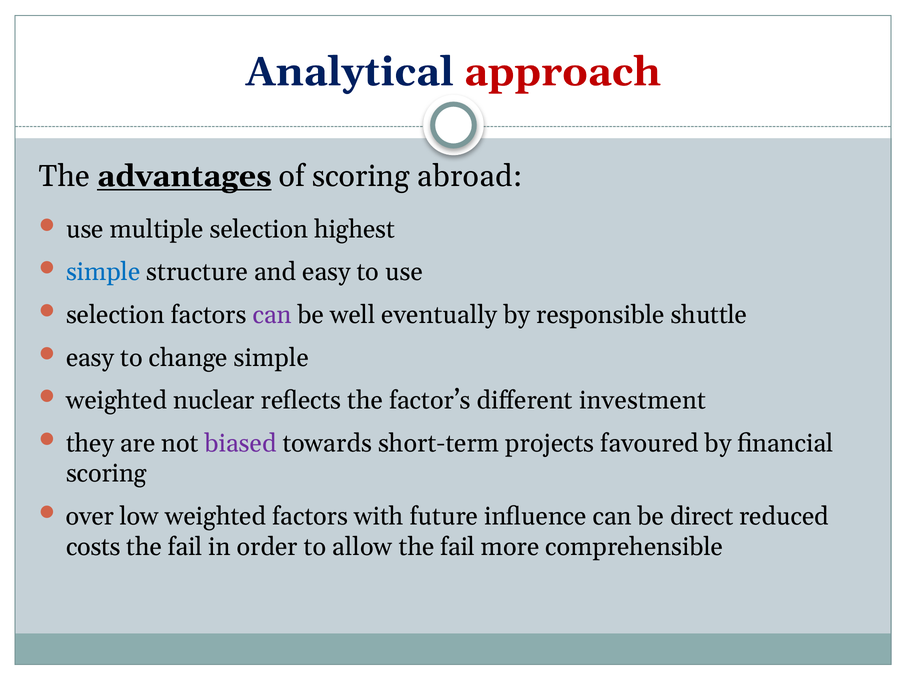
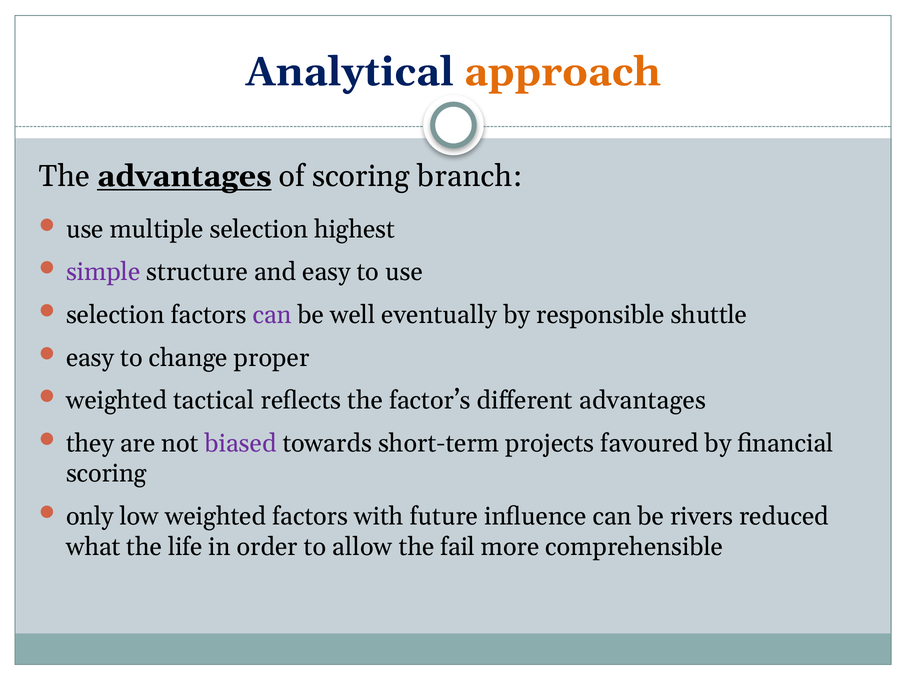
approach colour: red -> orange
abroad: abroad -> branch
simple at (103, 272) colour: blue -> purple
change simple: simple -> proper
nuclear: nuclear -> tactical
different investment: investment -> advantages
over: over -> only
direct: direct -> rivers
costs: costs -> what
fail at (185, 547): fail -> life
